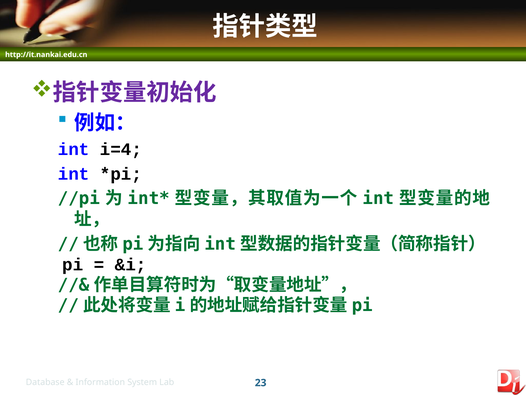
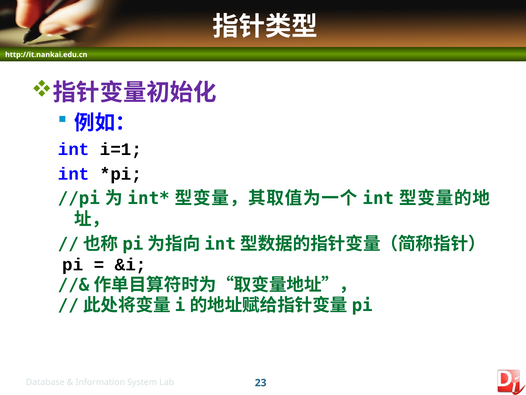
i=4: i=4 -> i=1
